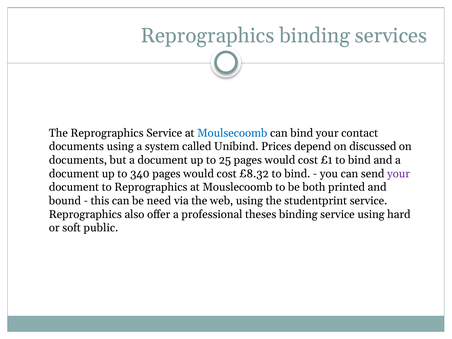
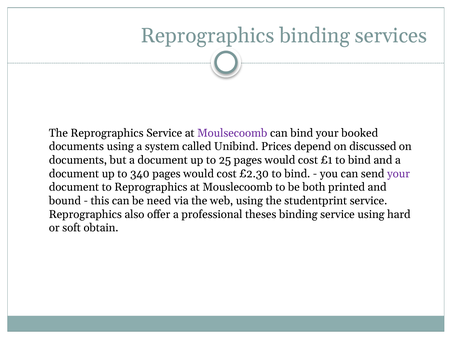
Moulsecoomb colour: blue -> purple
contact: contact -> booked
£8.32: £8.32 -> £2.30
public: public -> obtain
